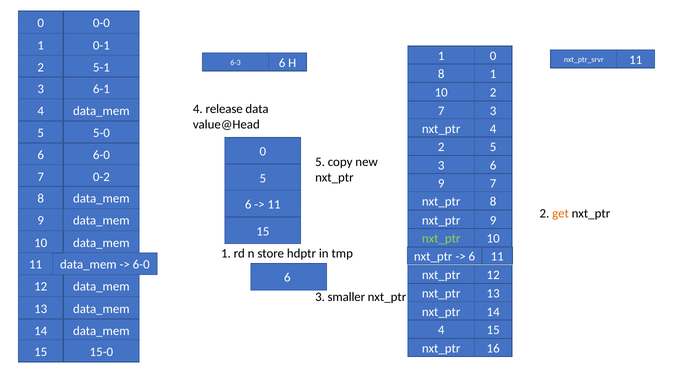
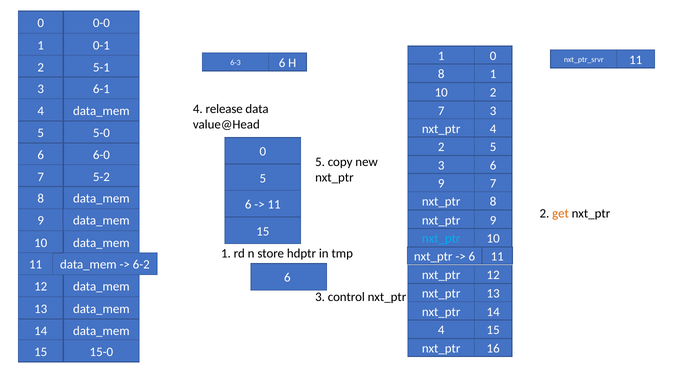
0-2: 0-2 -> 5-2
nxt_ptr at (441, 239) colour: light green -> light blue
6-0 at (141, 265): 6-0 -> 6-2
smaller: smaller -> control
